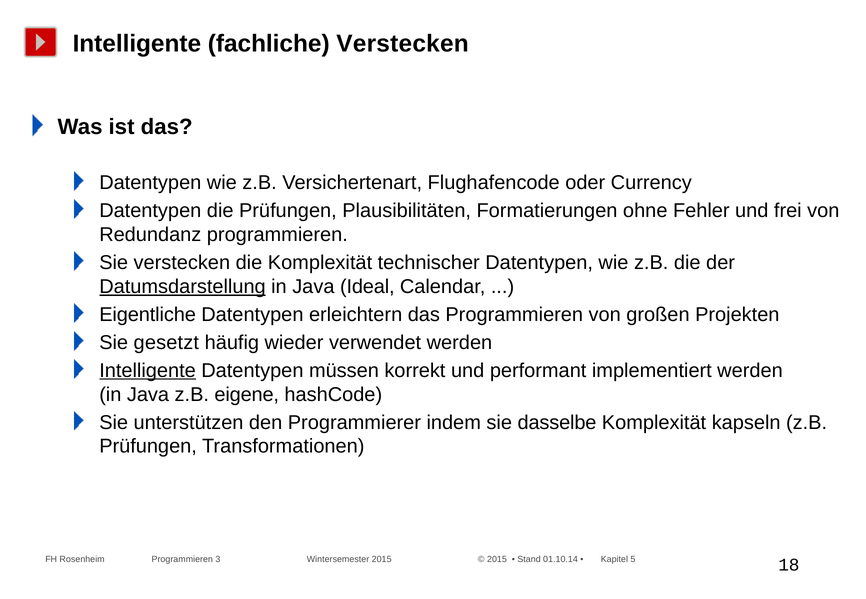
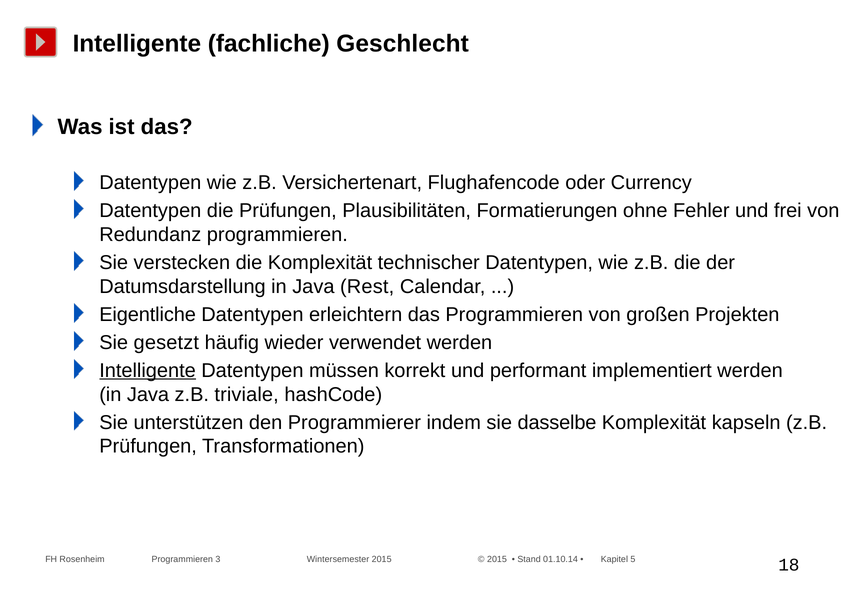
fachliche Verstecken: Verstecken -> Geschlecht
Datumsdarstellung underline: present -> none
Ideal: Ideal -> Rest
eigene: eigene -> triviale
